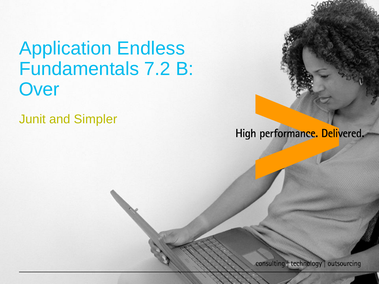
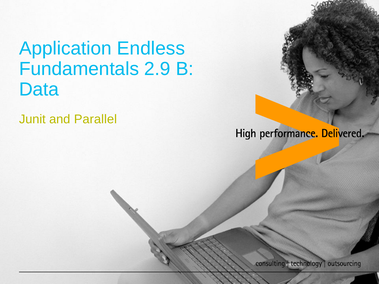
7.2: 7.2 -> 2.9
Over: Over -> Data
Simpler: Simpler -> Parallel
